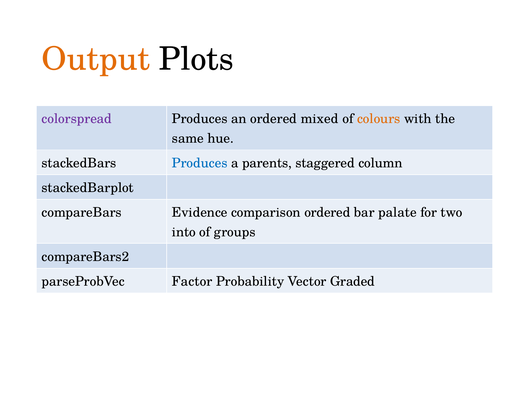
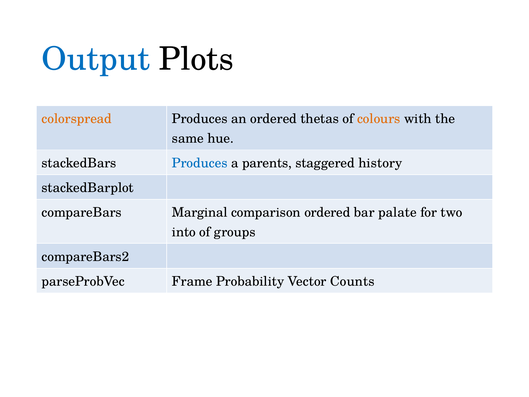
Output colour: orange -> blue
colorspread colour: purple -> orange
mixed: mixed -> thetas
column: column -> history
Evidence: Evidence -> Marginal
Factor: Factor -> Frame
Graded: Graded -> Counts
